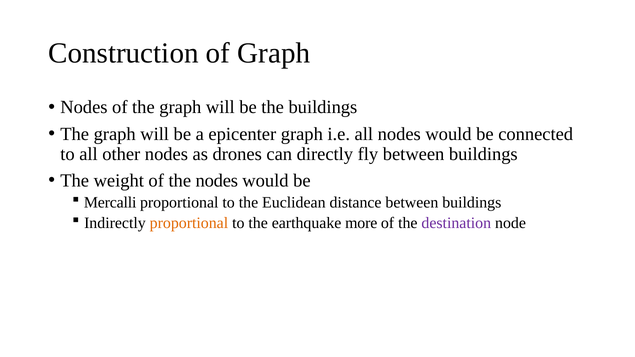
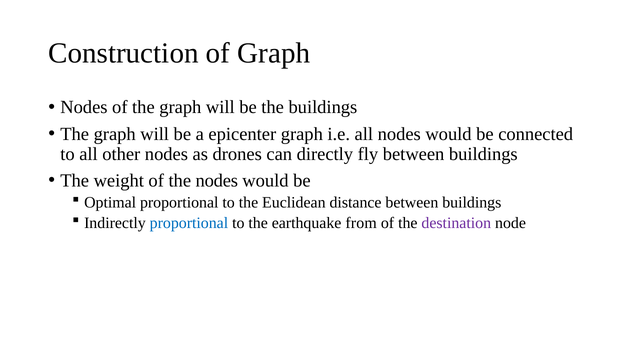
Mercalli: Mercalli -> Optimal
proportional at (189, 223) colour: orange -> blue
more: more -> from
